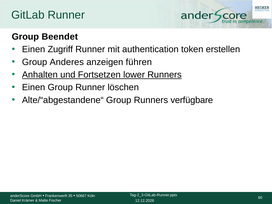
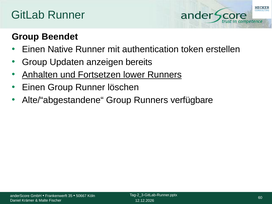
Zugriff: Zugriff -> Native
Anderes: Anderes -> Updaten
führen: führen -> bereits
